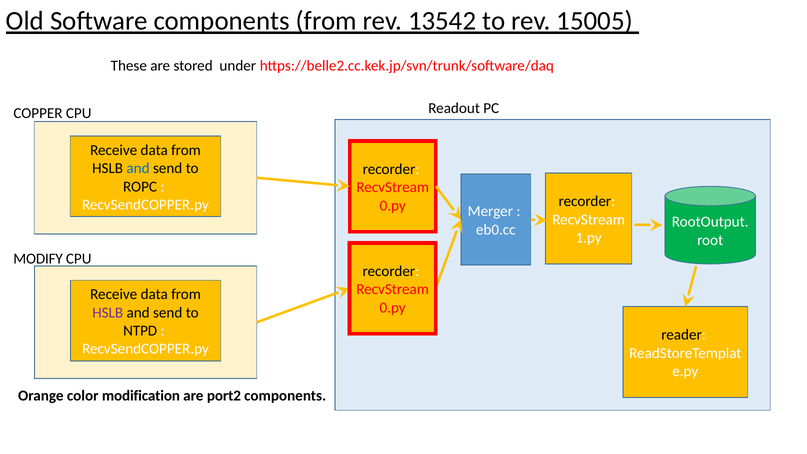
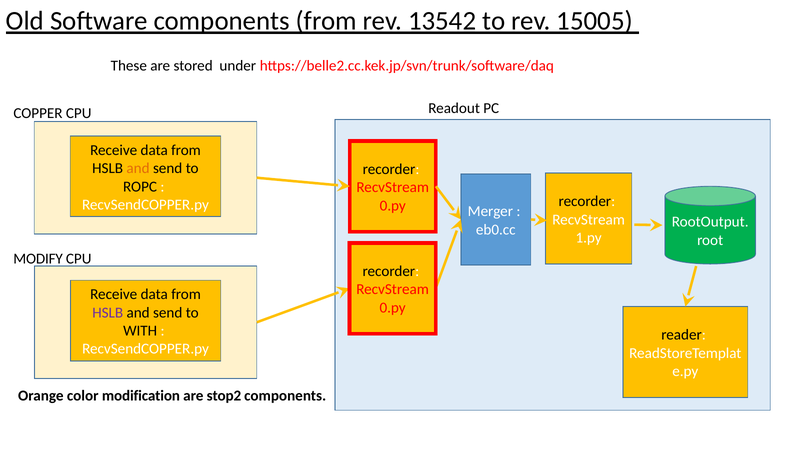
and at (138, 168) colour: blue -> orange
NTPD: NTPD -> WITH
port2: port2 -> stop2
